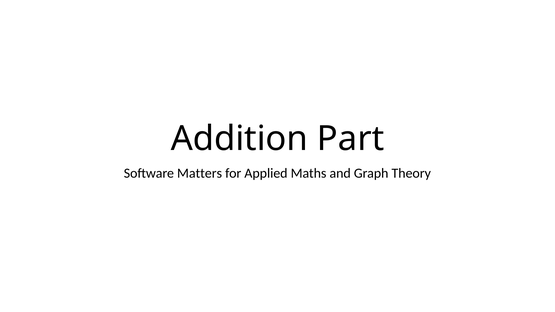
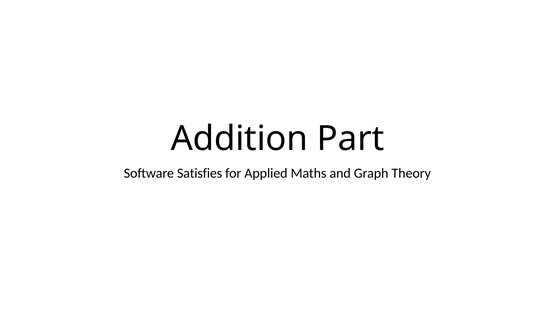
Matters: Matters -> Satisfies
